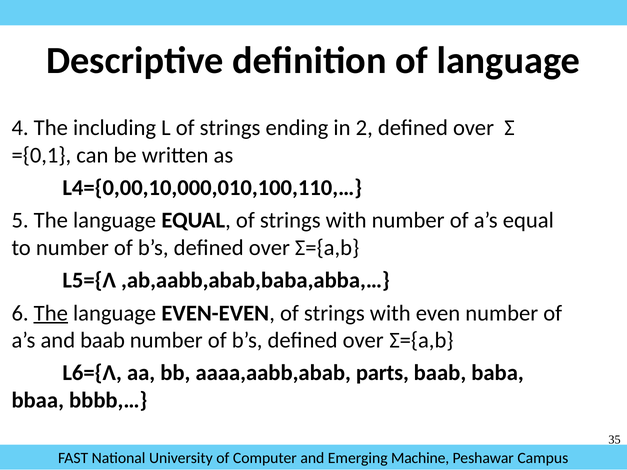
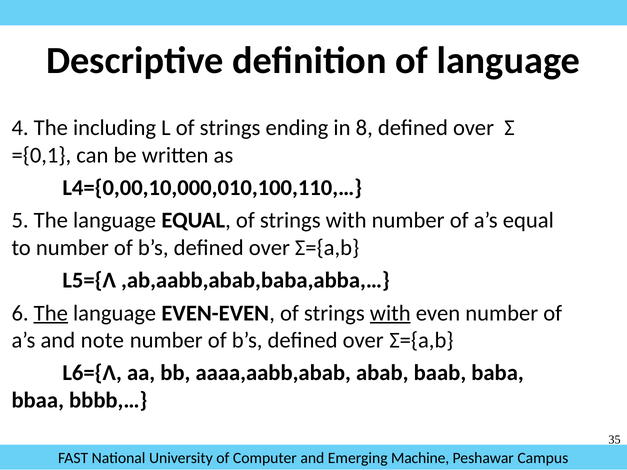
2: 2 -> 8
with at (390, 313) underline: none -> present
and baab: baab -> note
parts: parts -> abab
